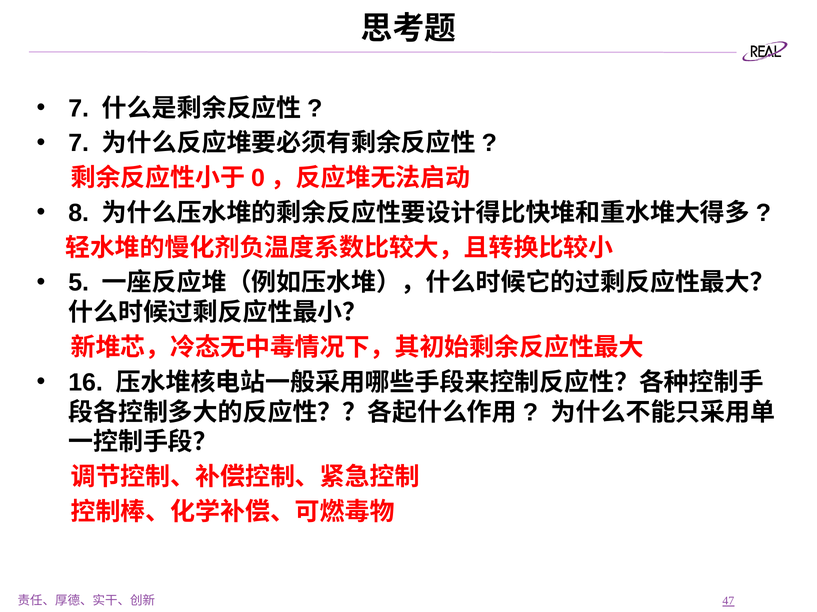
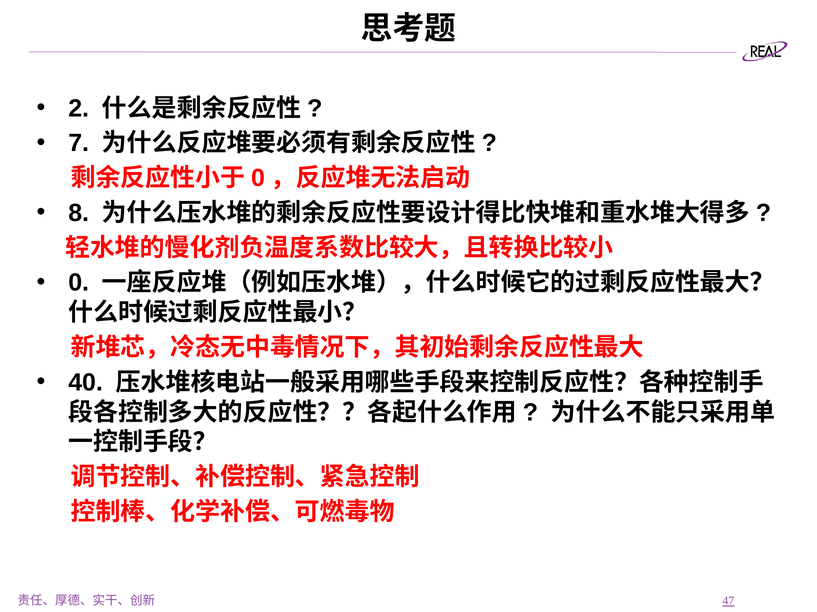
7 at (79, 108): 7 -> 2
5: 5 -> 0
16: 16 -> 40
